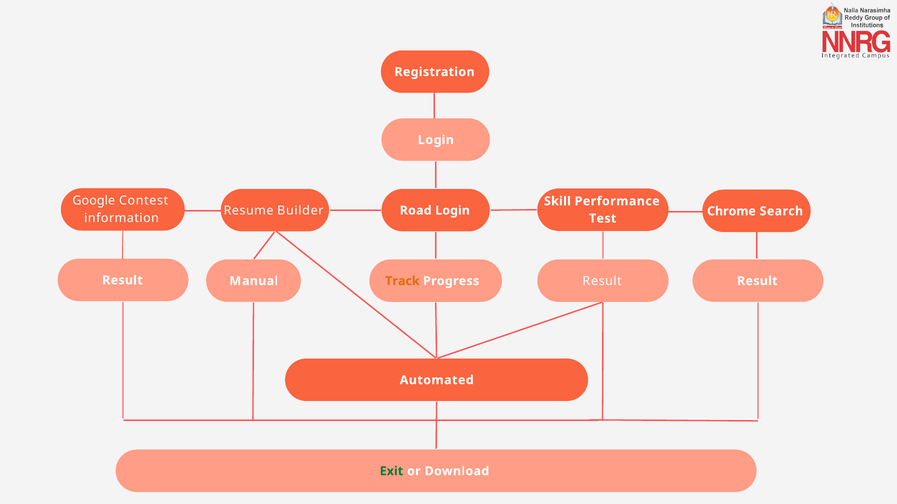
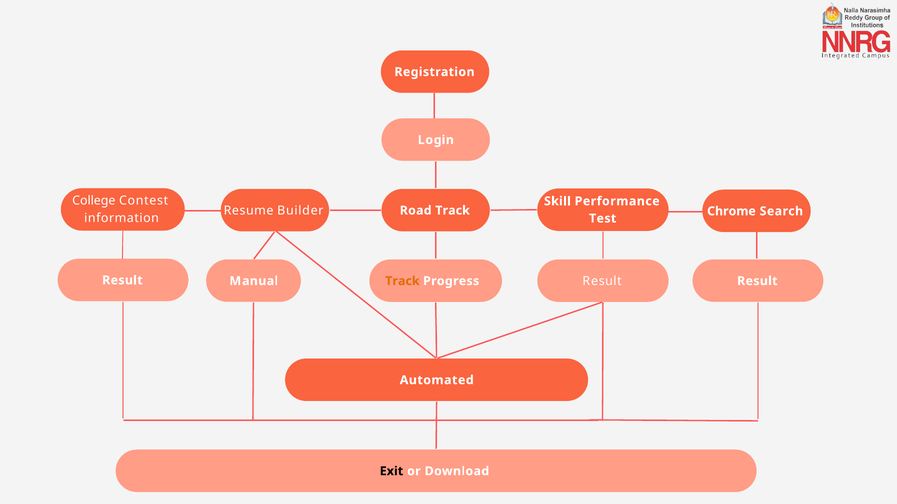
Google: Google -> College
Road Login: Login -> Track
Exit colour: green -> black
